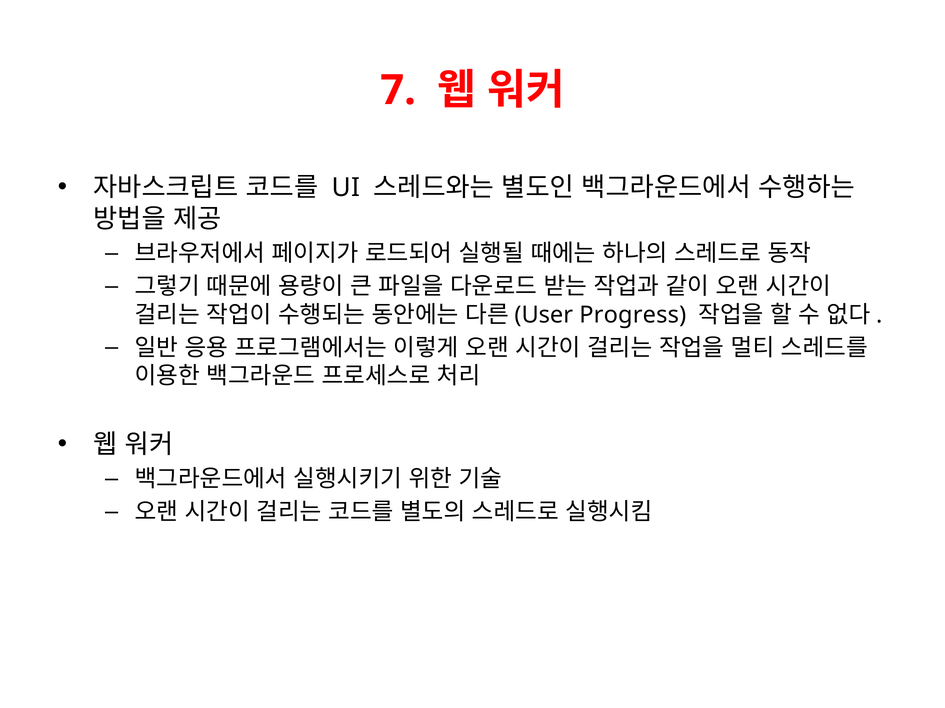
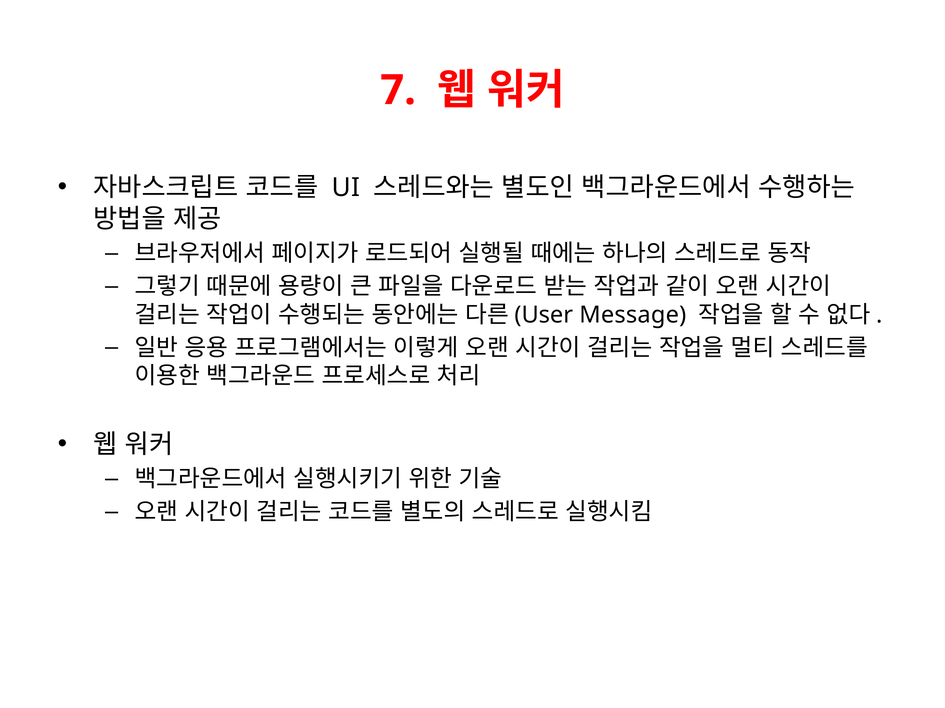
Progress: Progress -> Message
